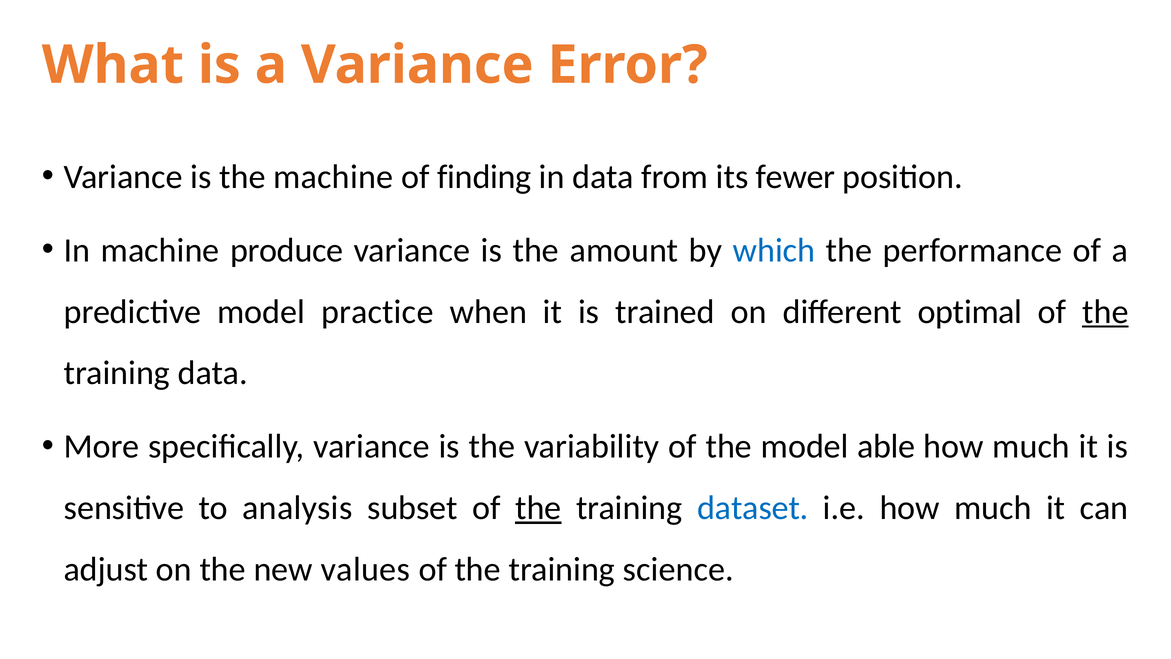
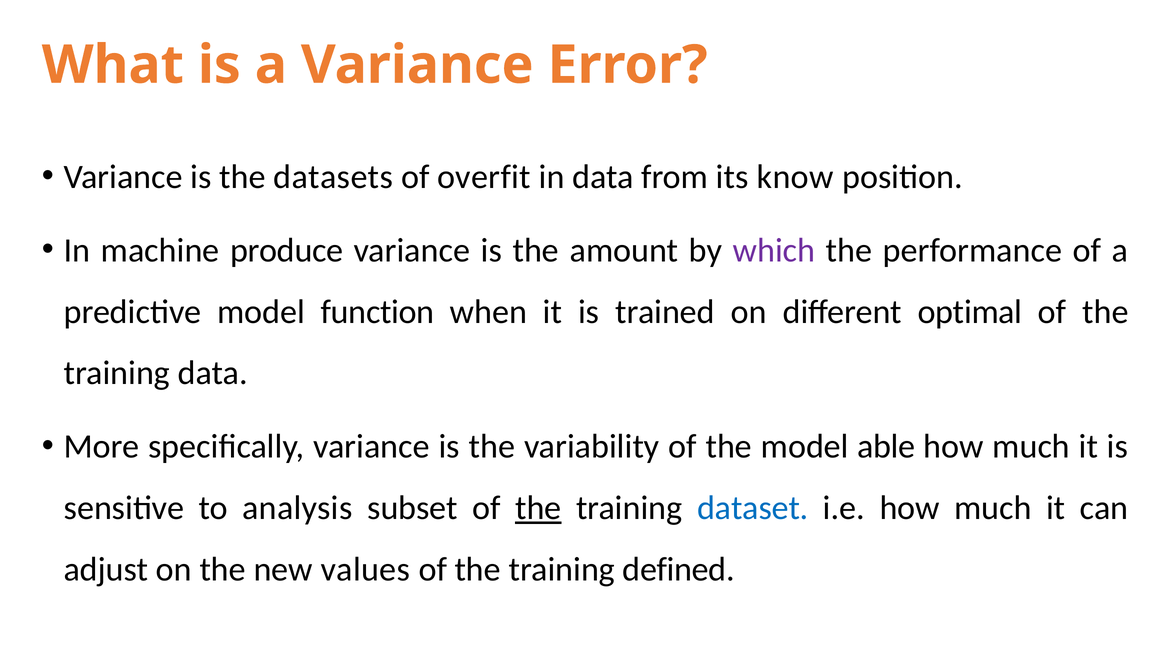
the machine: machine -> datasets
finding: finding -> overfit
fewer: fewer -> know
which colour: blue -> purple
practice: practice -> function
the at (1105, 312) underline: present -> none
science: science -> defined
